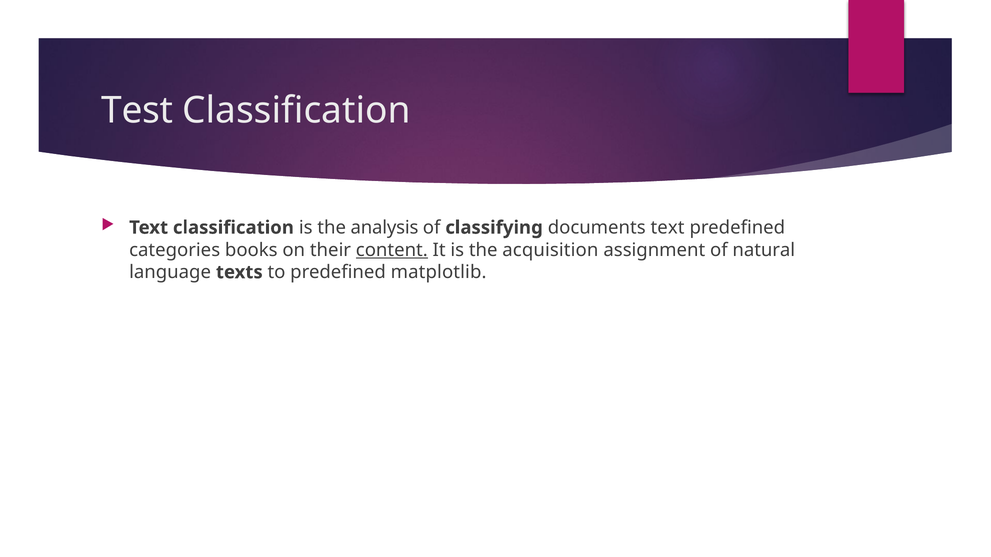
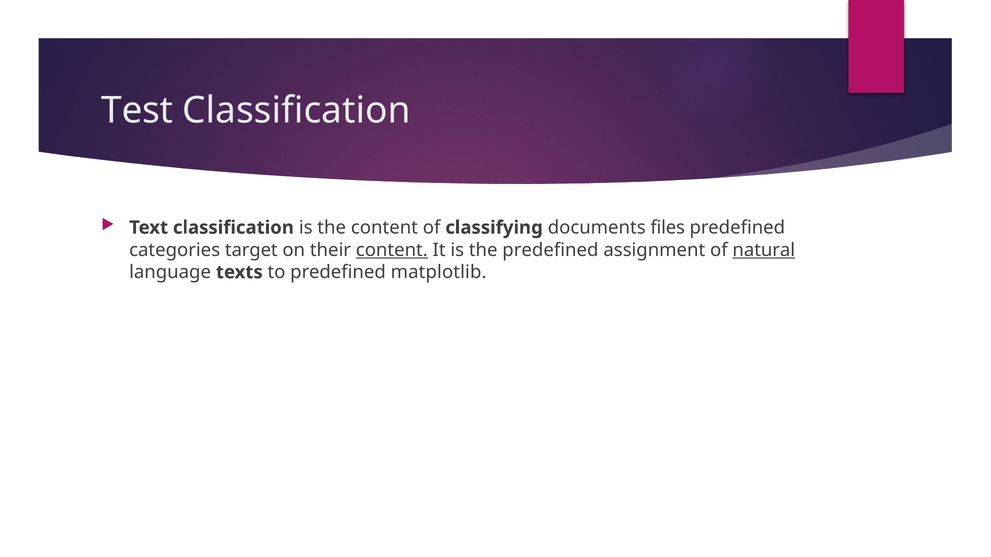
the analysis: analysis -> content
documents text: text -> files
books: books -> target
the acquisition: acquisition -> predefined
natural underline: none -> present
